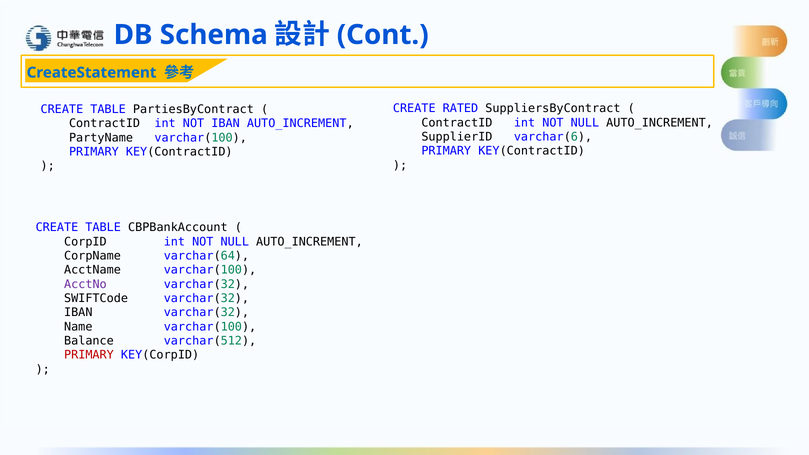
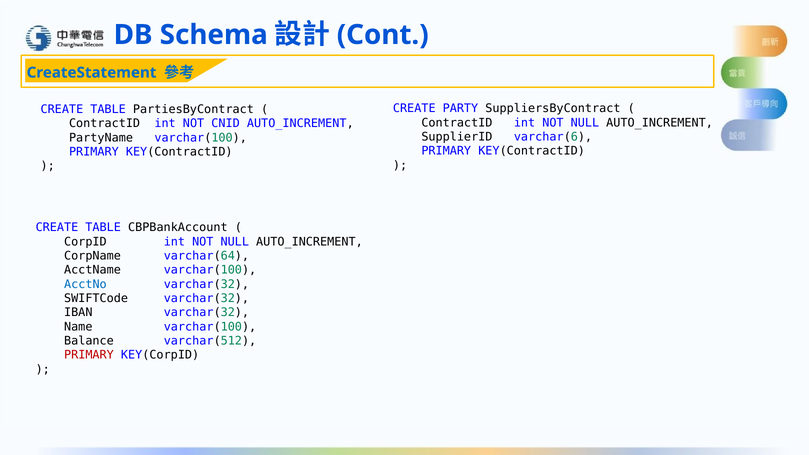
RATED: RATED -> PARTY
NOT IBAN: IBAN -> CNID
AcctNo colour: purple -> blue
